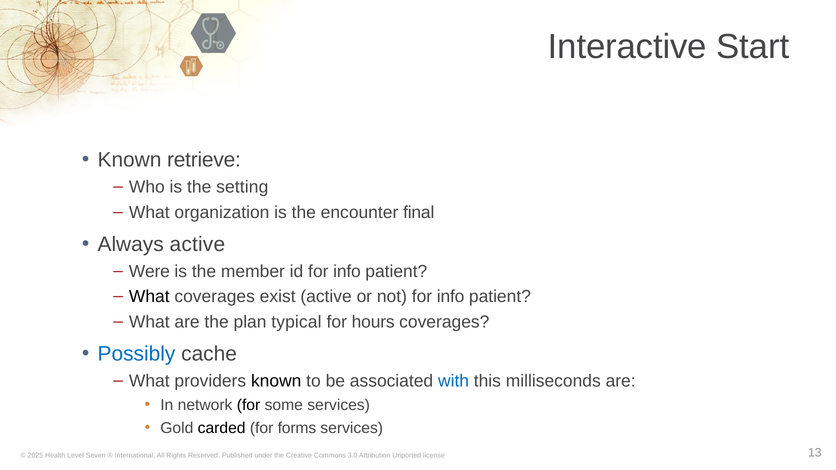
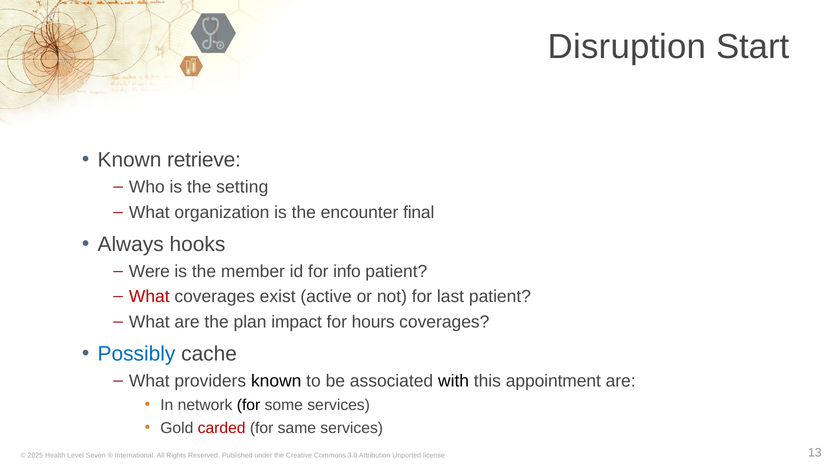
Interactive: Interactive -> Disruption
Always active: active -> hooks
What at (149, 297) colour: black -> red
not for info: info -> last
typical: typical -> impact
with colour: blue -> black
milliseconds: milliseconds -> appointment
carded colour: black -> red
forms: forms -> same
